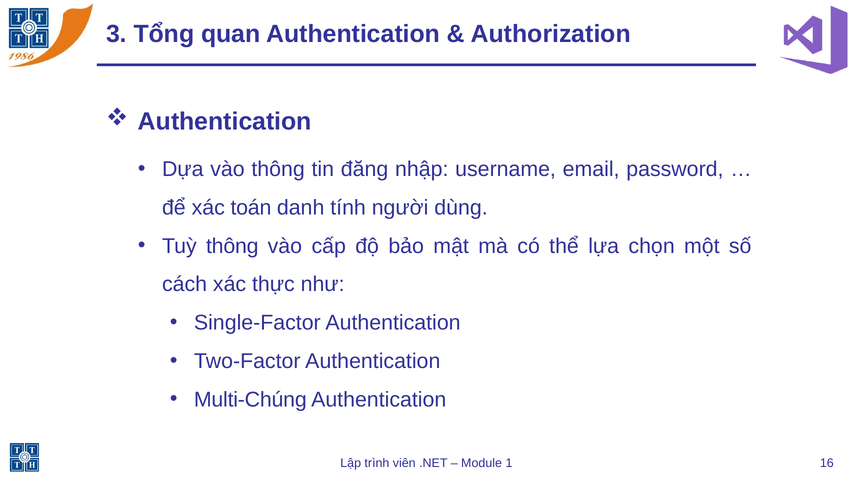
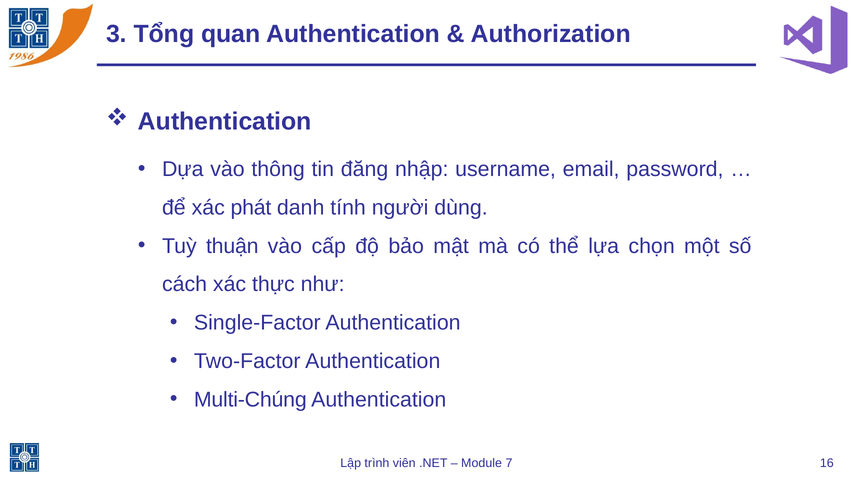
toán: toán -> phát
Tuỳ thông: thông -> thuận
1: 1 -> 7
